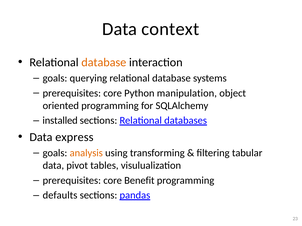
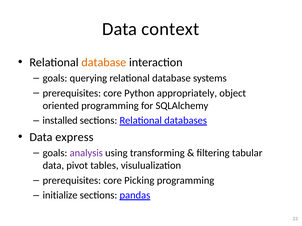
manipulation: manipulation -> appropriately
analysis colour: orange -> purple
Benefit: Benefit -> Picking
defaults: defaults -> initialize
